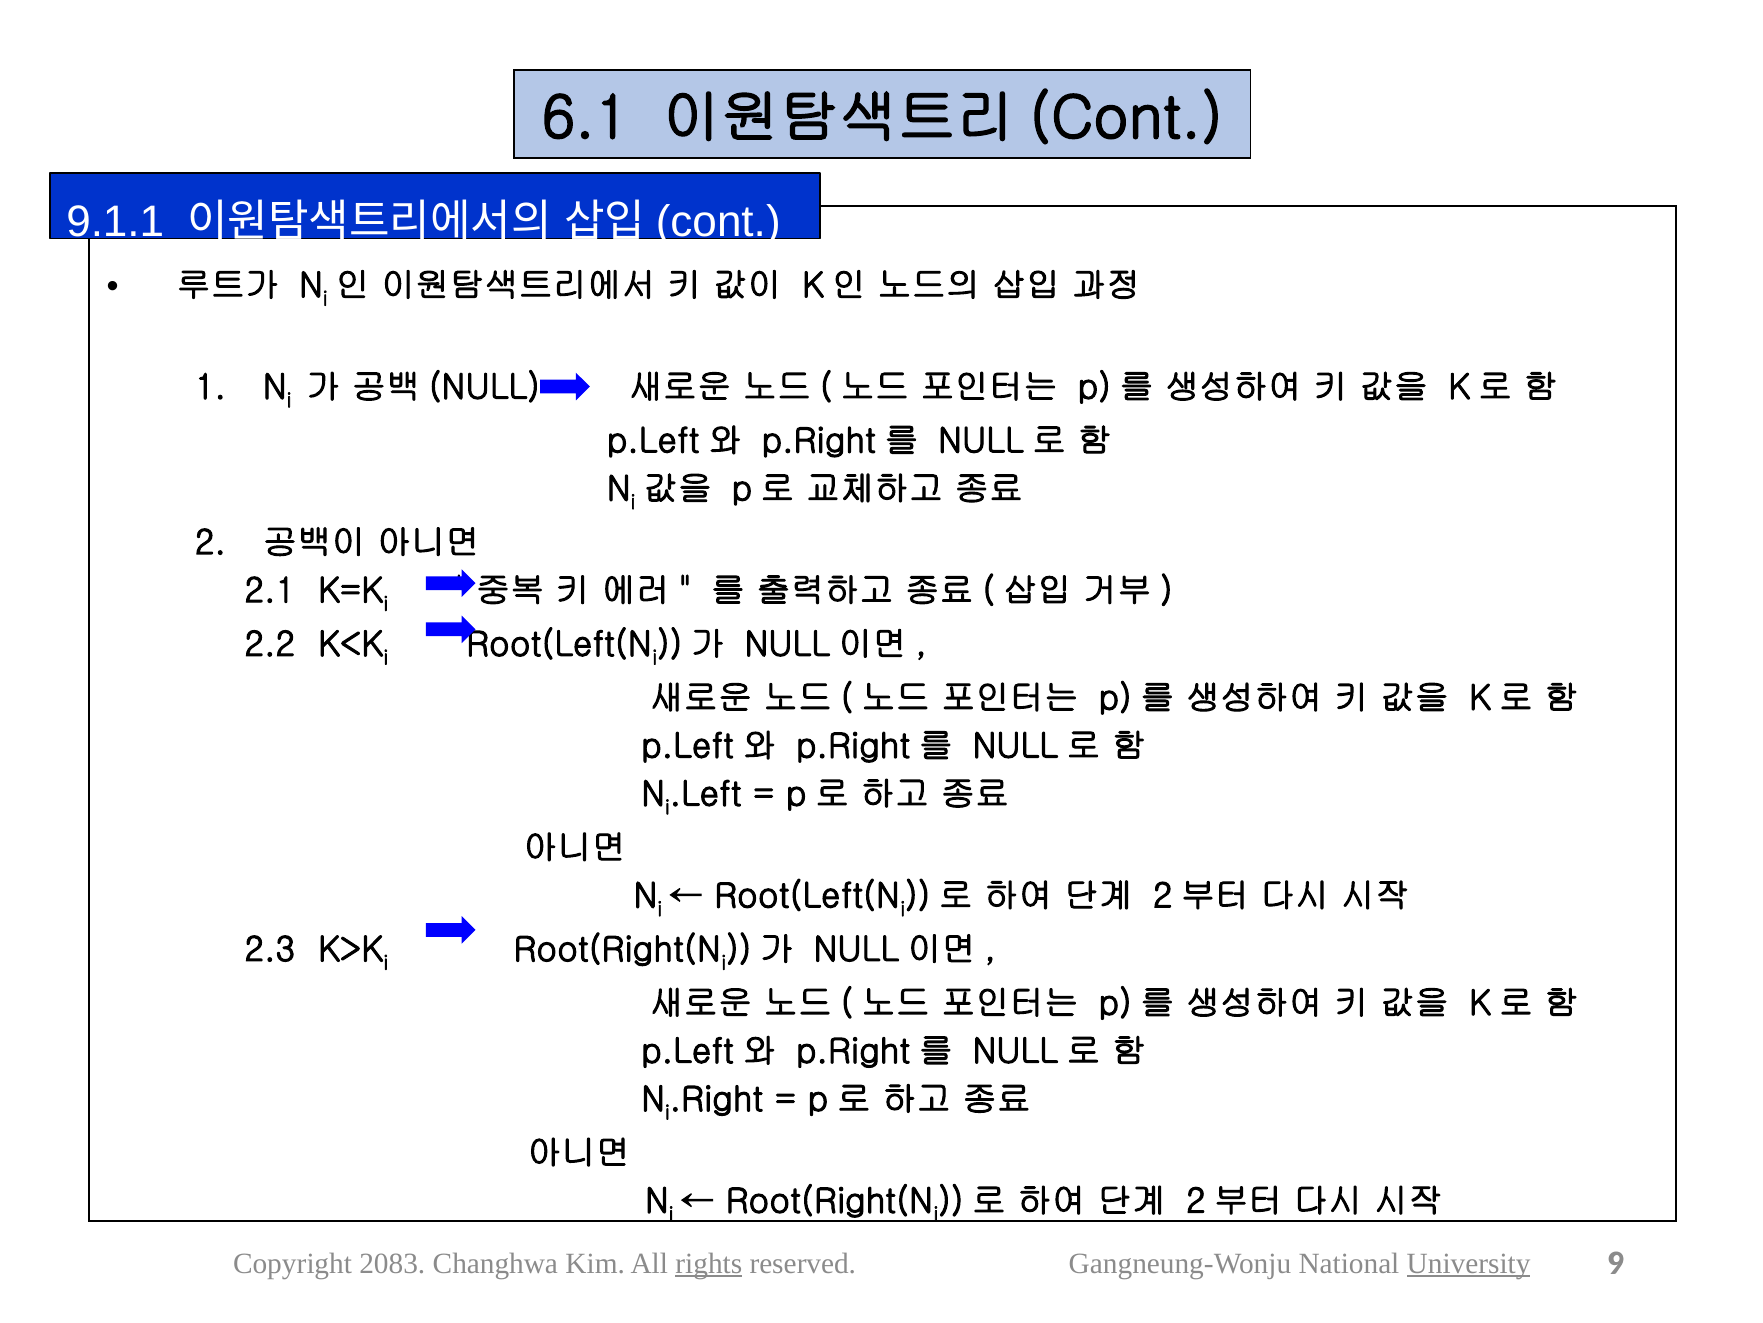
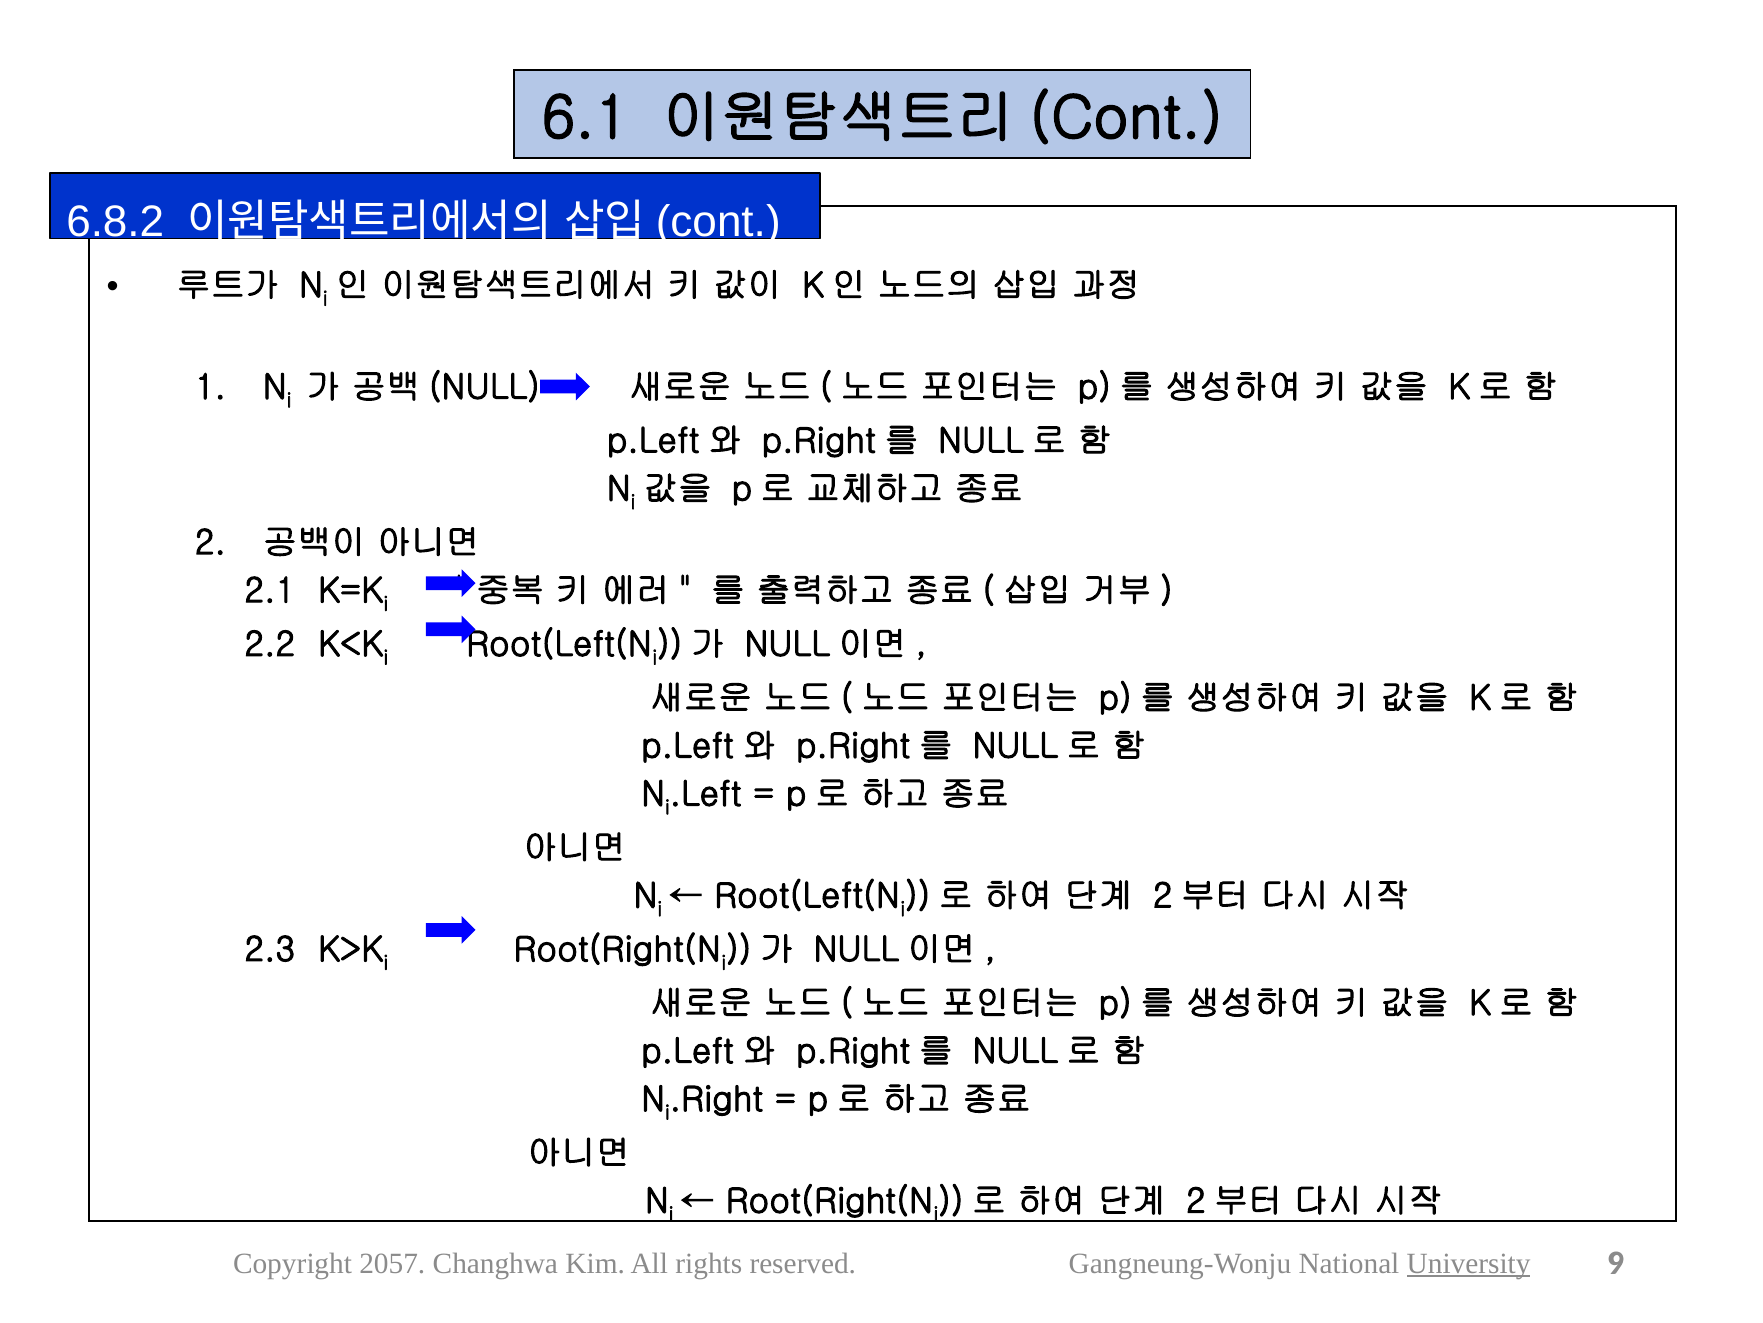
9.1.1: 9.1.1 -> 6.8.2
2083: 2083 -> 2057
rights underline: present -> none
